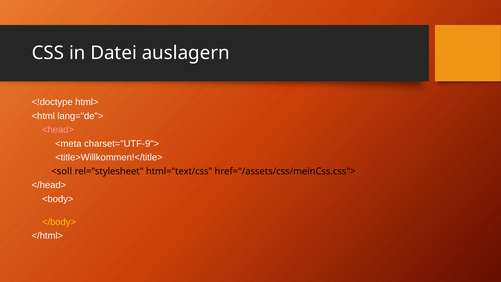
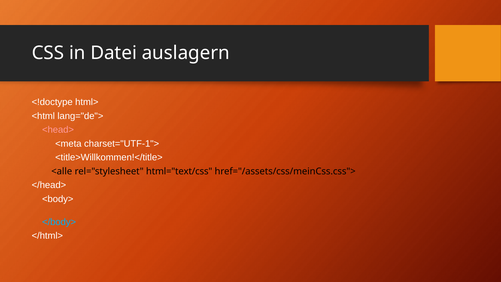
charset="UTF-9">: charset="UTF-9"> -> charset="UTF-1">
<soll: <soll -> <alle
</body> colour: yellow -> light blue
